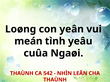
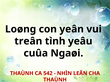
meán: meán -> treân
